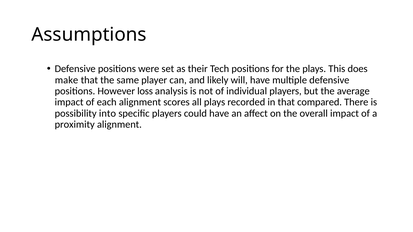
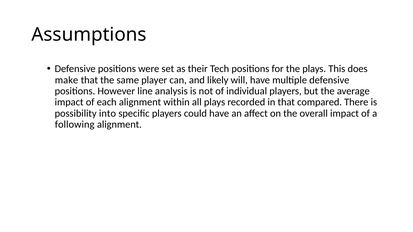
loss: loss -> line
scores: scores -> within
proximity: proximity -> following
